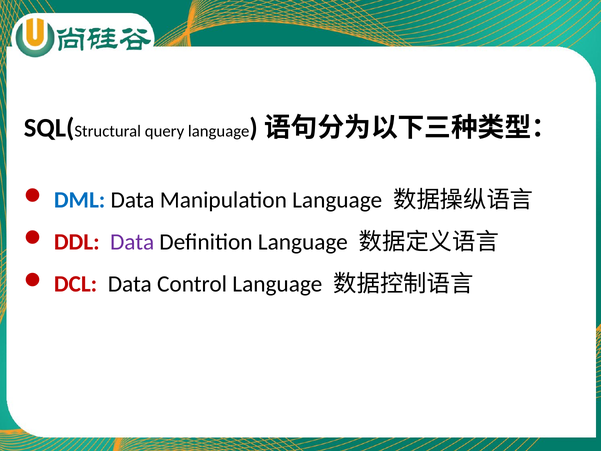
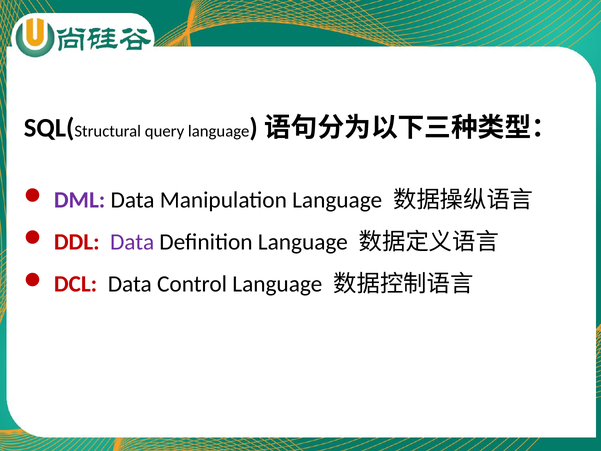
DML colour: blue -> purple
